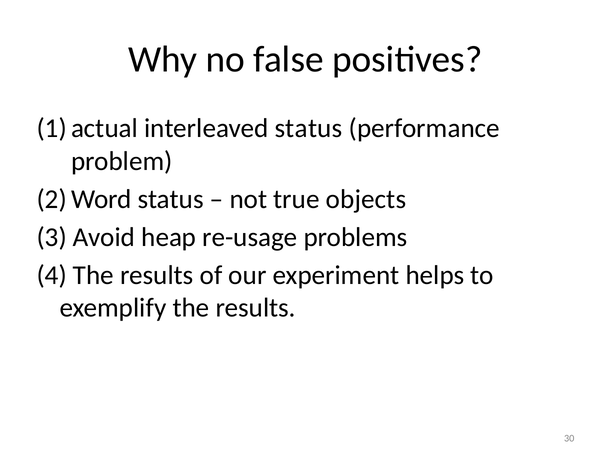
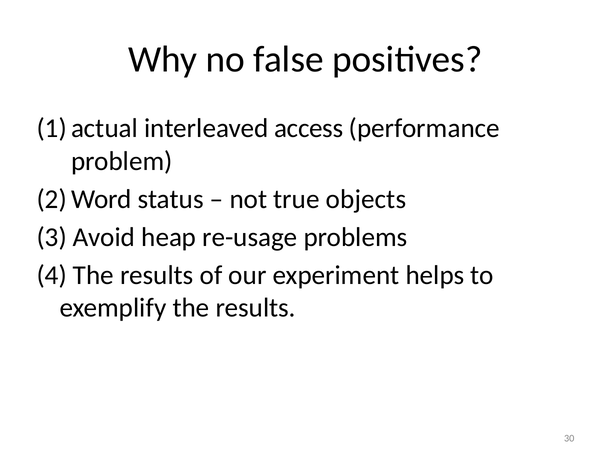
interleaved status: status -> access
